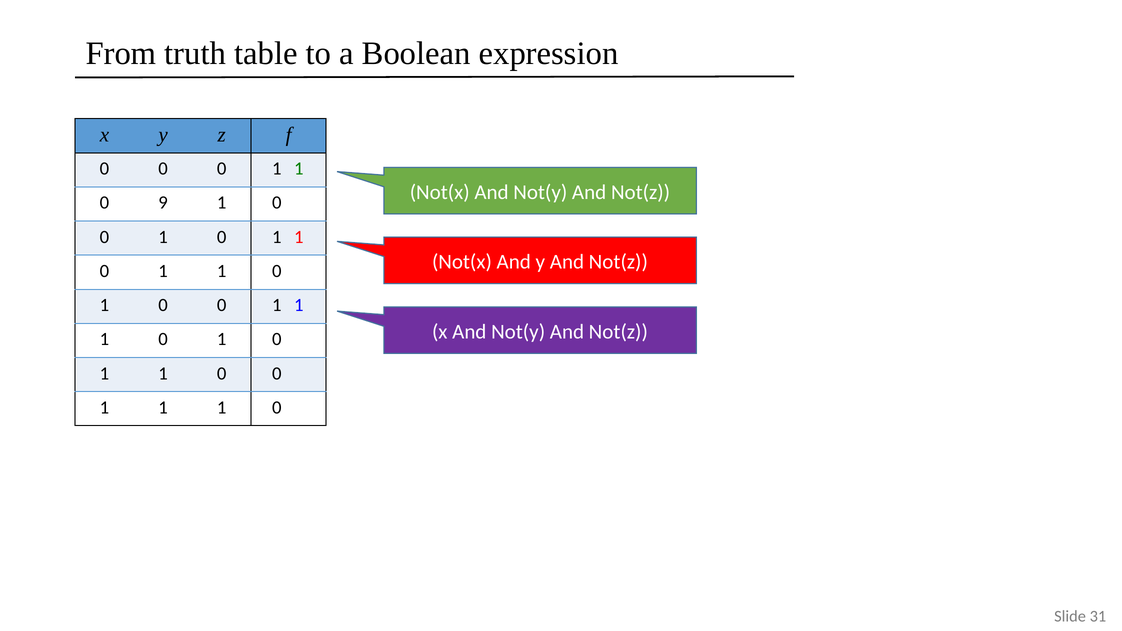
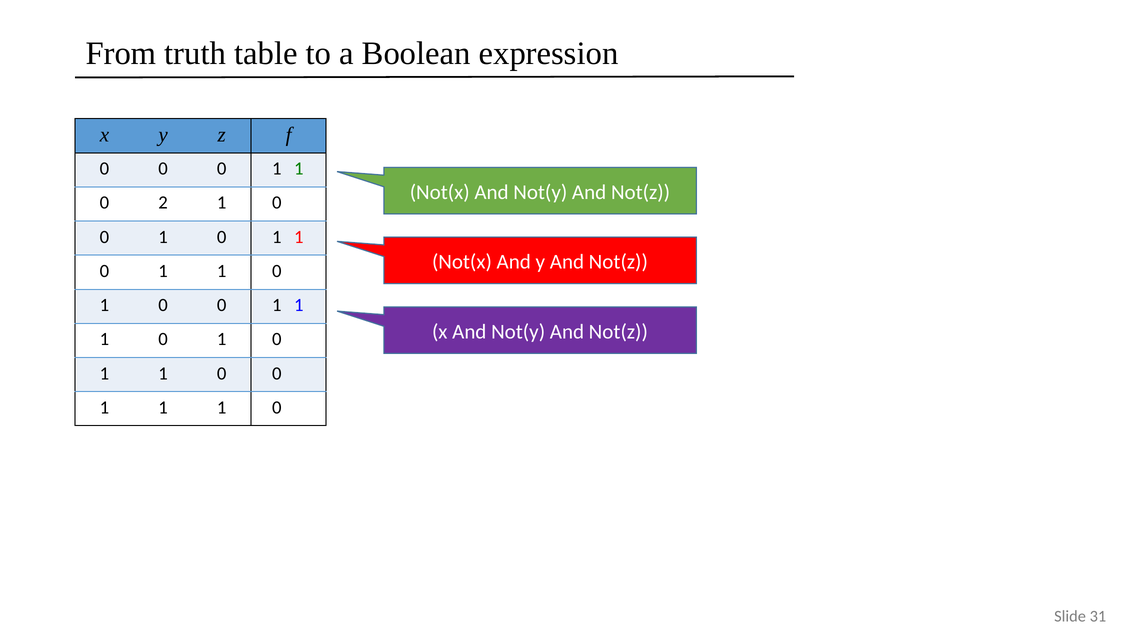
9: 9 -> 2
